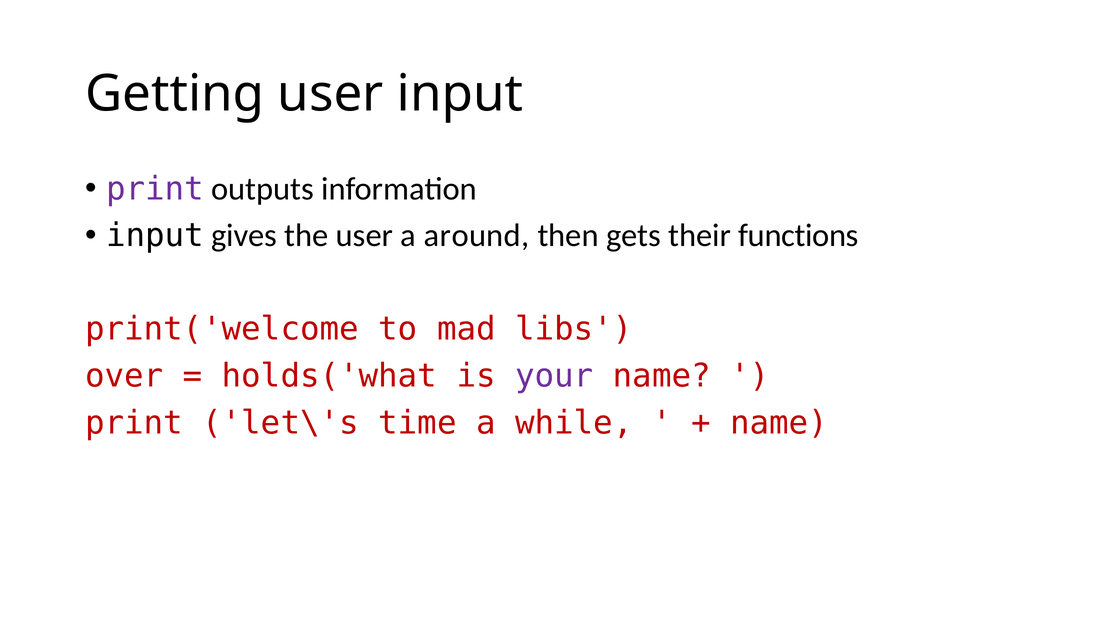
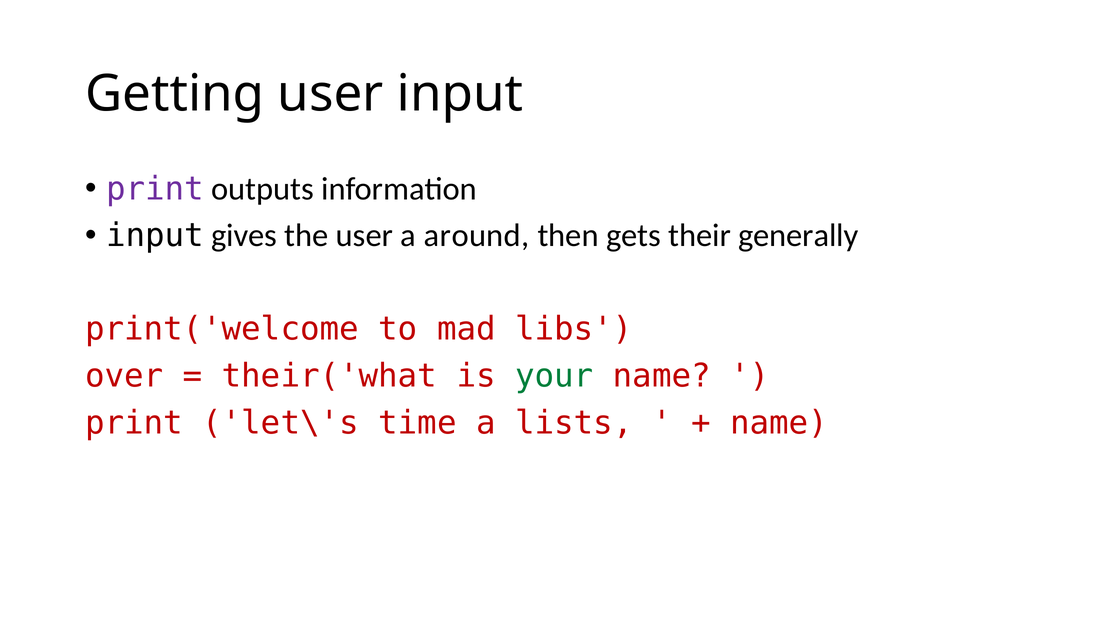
functions: functions -> generally
holds('what: holds('what -> their('what
your colour: purple -> green
while: while -> lists
